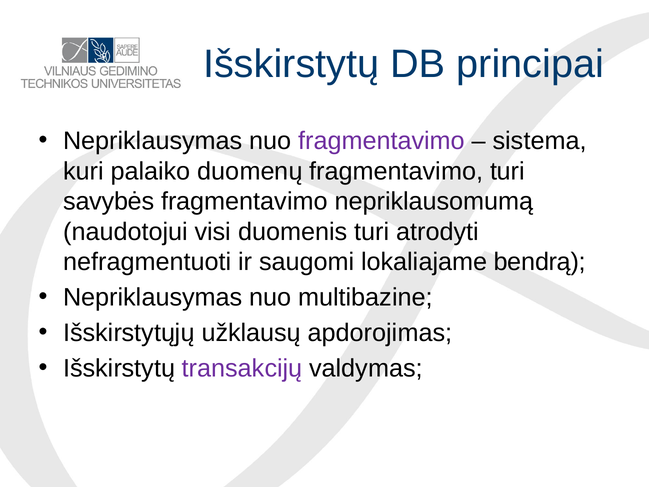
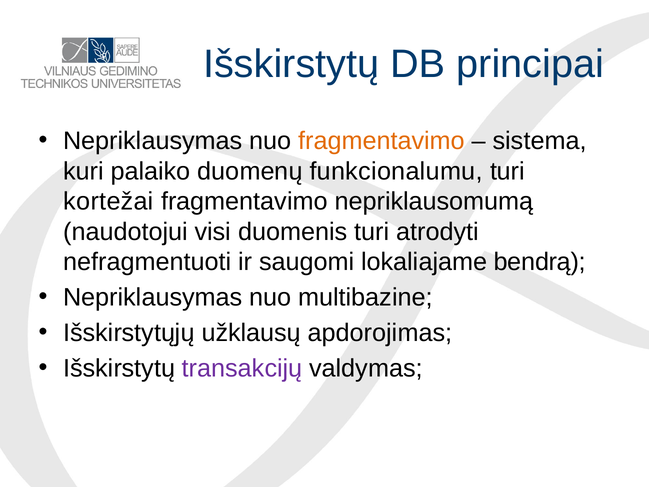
fragmentavimo at (382, 141) colour: purple -> orange
duomenų fragmentavimo: fragmentavimo -> funkcionalumu
savybės: savybės -> kortežai
